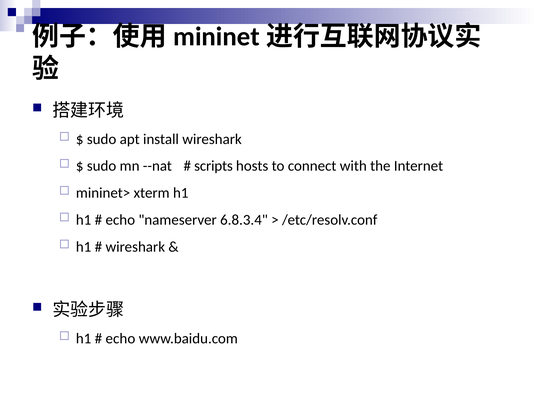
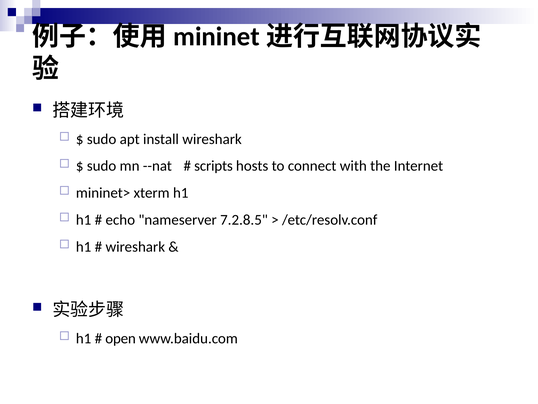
6.8.3.4: 6.8.3.4 -> 7.2.8.5
echo at (120, 338): echo -> open
